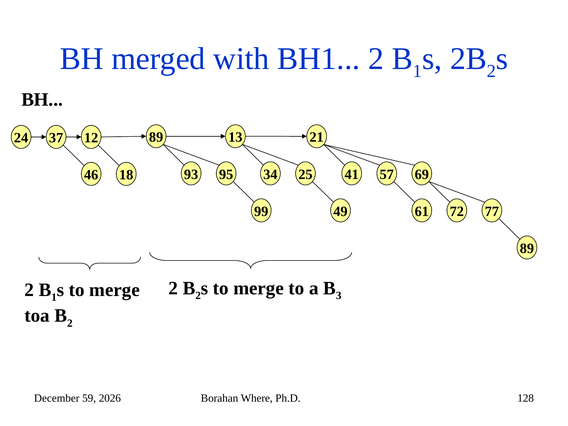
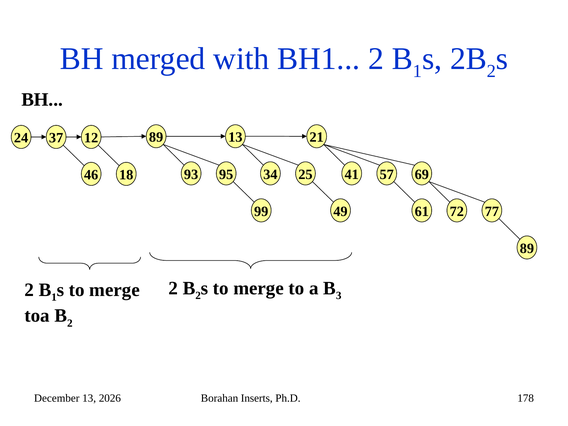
December 59: 59 -> 13
Where: Where -> Inserts
128: 128 -> 178
